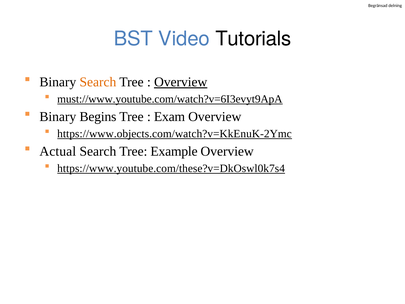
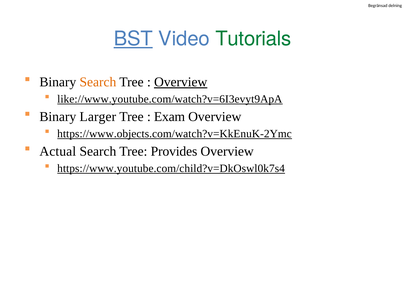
BST underline: none -> present
Tutorials colour: black -> green
must://www.youtube.com/watch?v=6I3evyt9ApA: must://www.youtube.com/watch?v=6I3evyt9ApA -> like://www.youtube.com/watch?v=6I3evyt9ApA
Begins: Begins -> Larger
Example: Example -> Provides
https://www.youtube.com/these?v=DkOswl0k7s4: https://www.youtube.com/these?v=DkOswl0k7s4 -> https://www.youtube.com/child?v=DkOswl0k7s4
